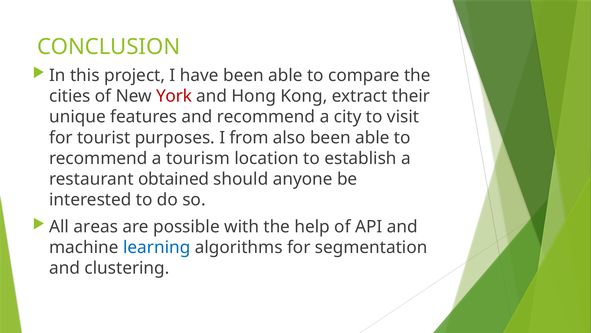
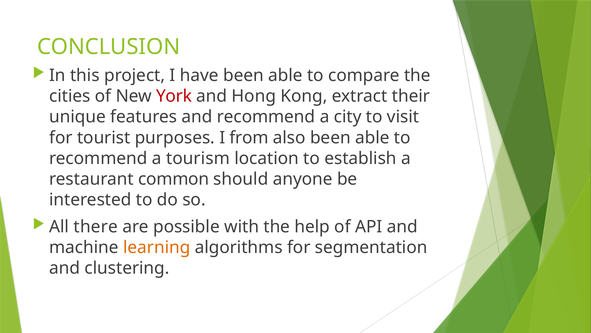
obtained: obtained -> common
areas: areas -> there
learning colour: blue -> orange
